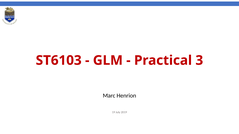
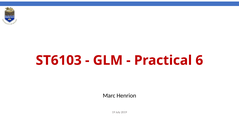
3: 3 -> 6
